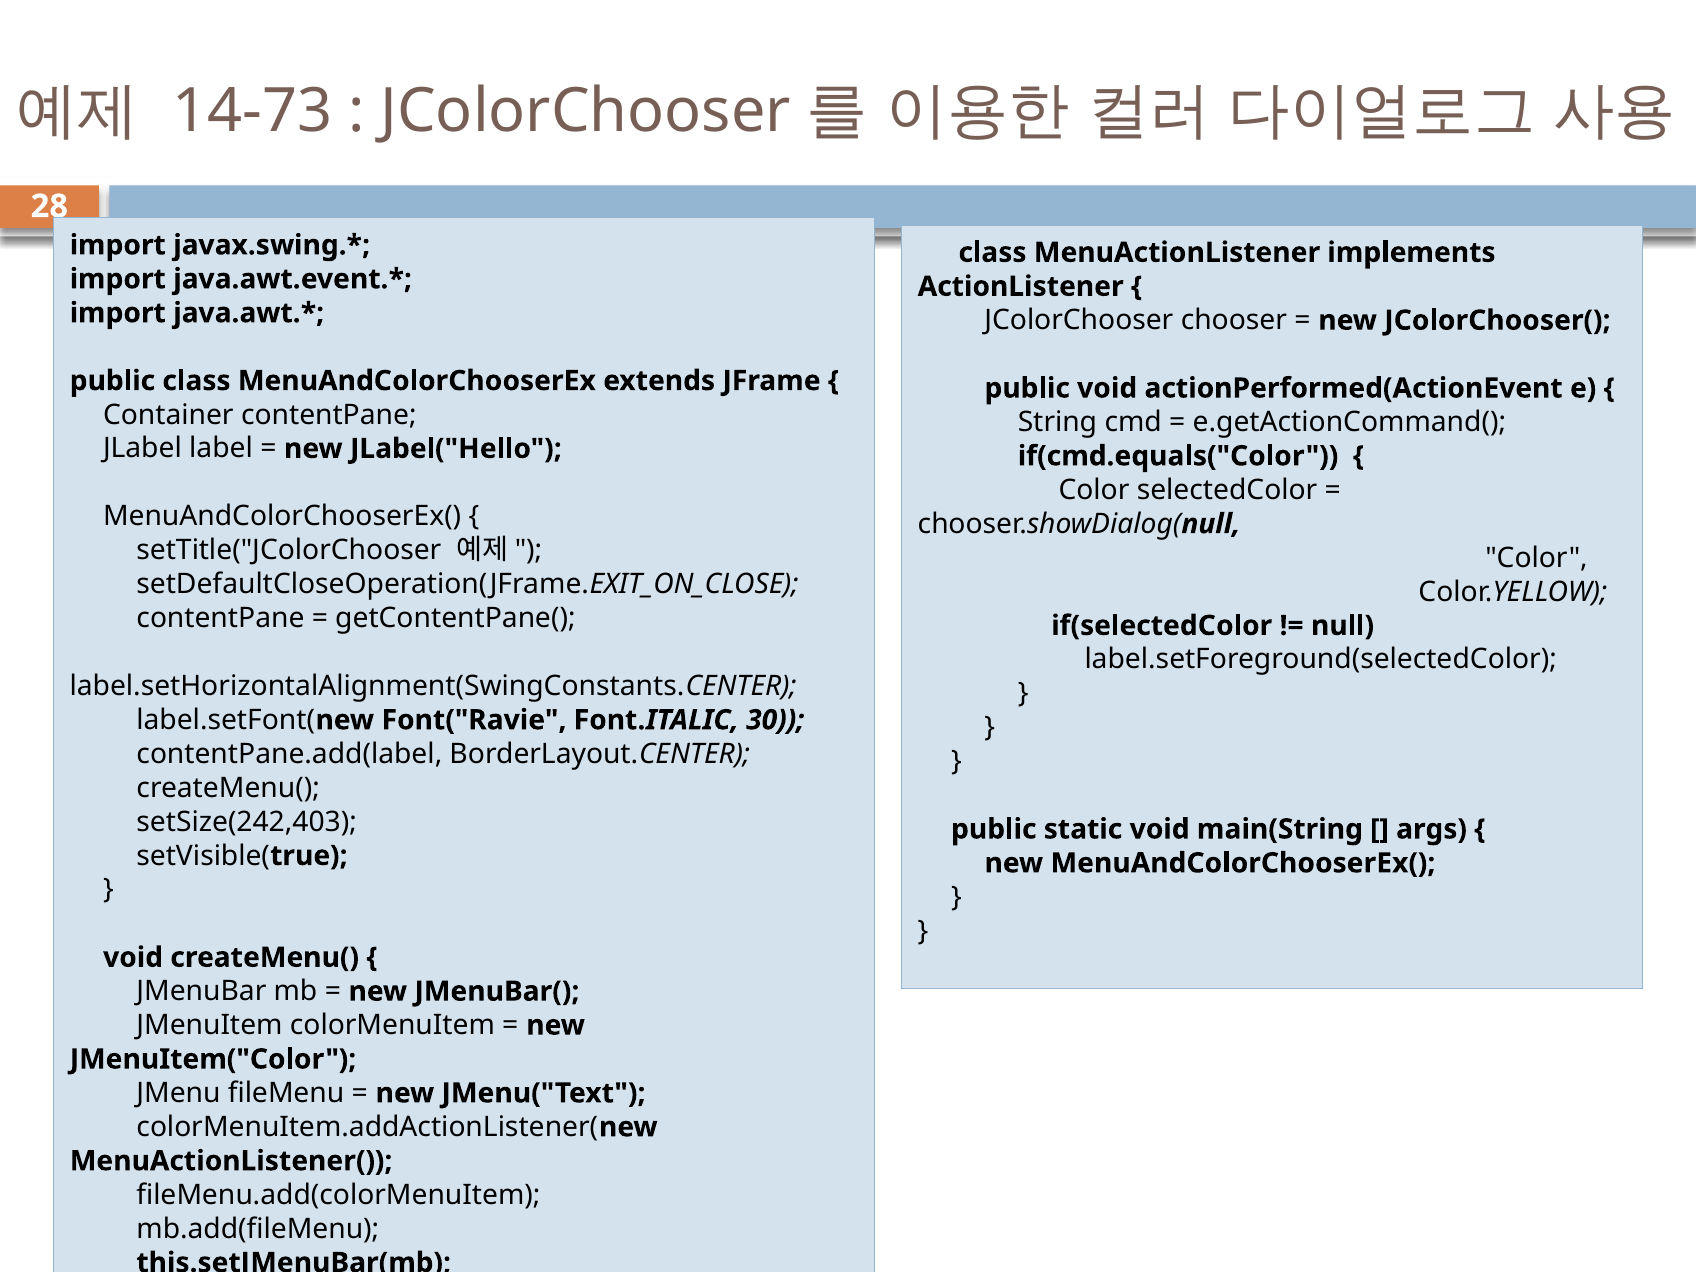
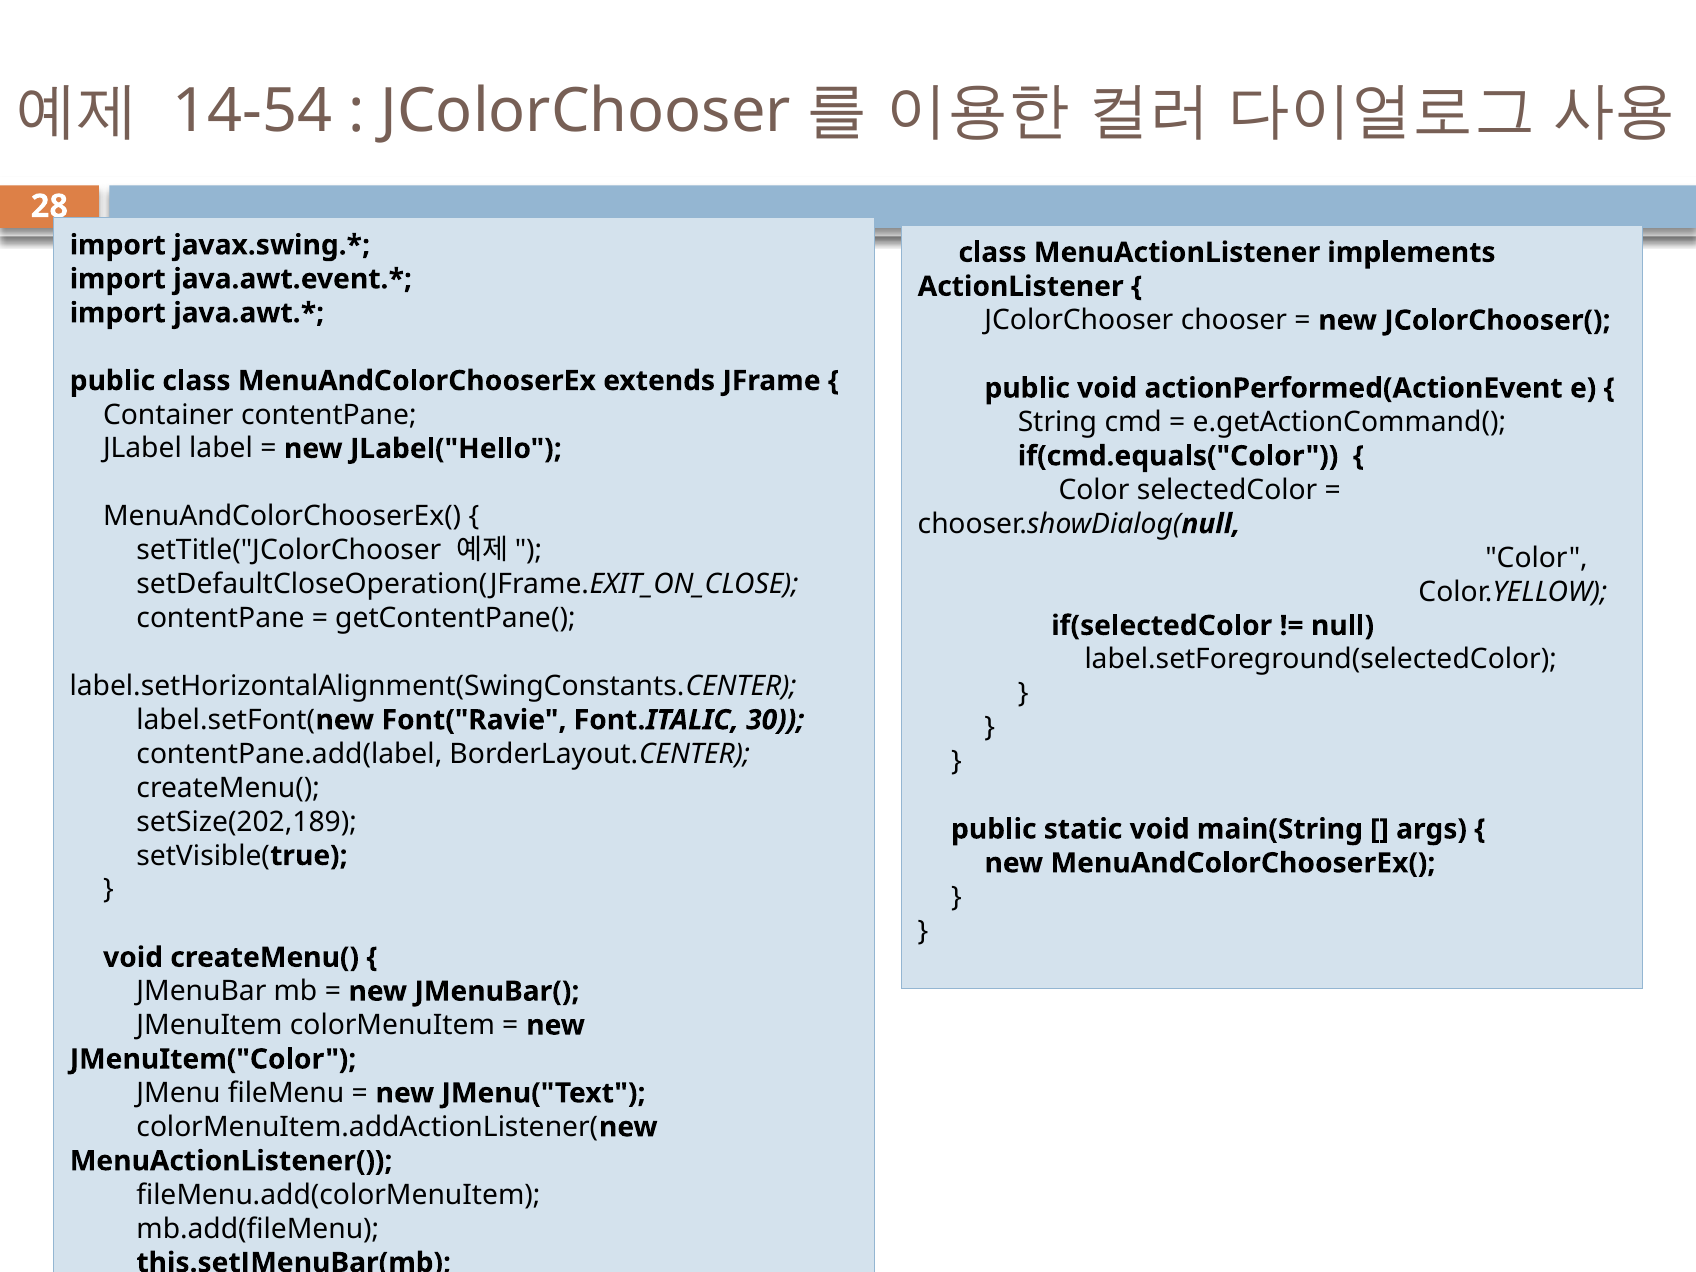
14-73: 14-73 -> 14-54
setSize(242,403: setSize(242,403 -> setSize(202,189
